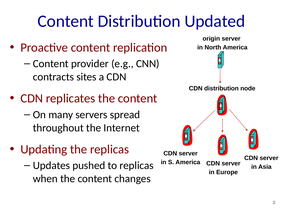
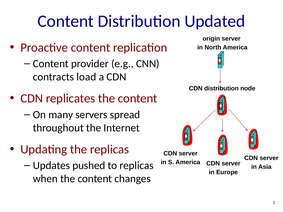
sites: sites -> load
